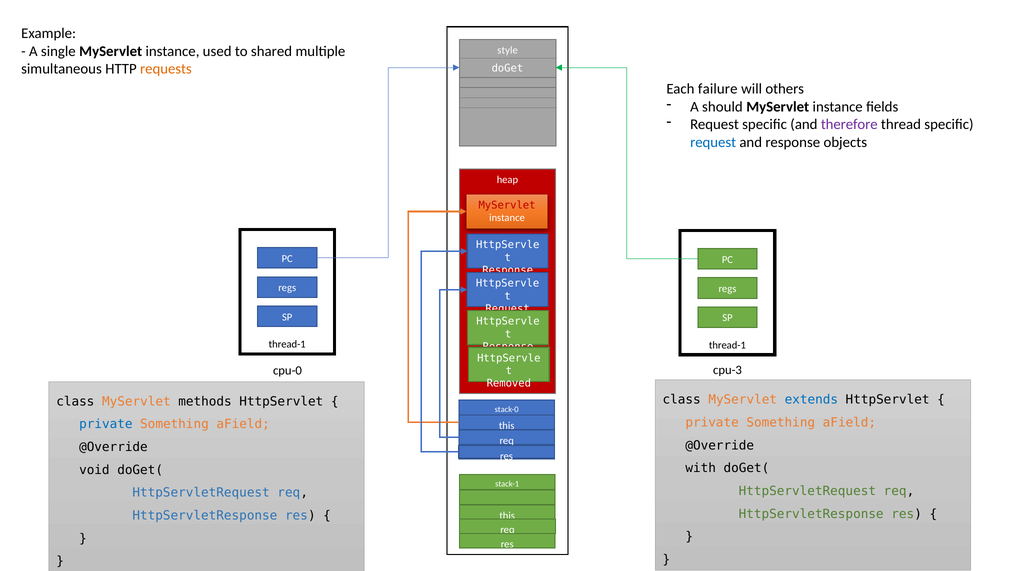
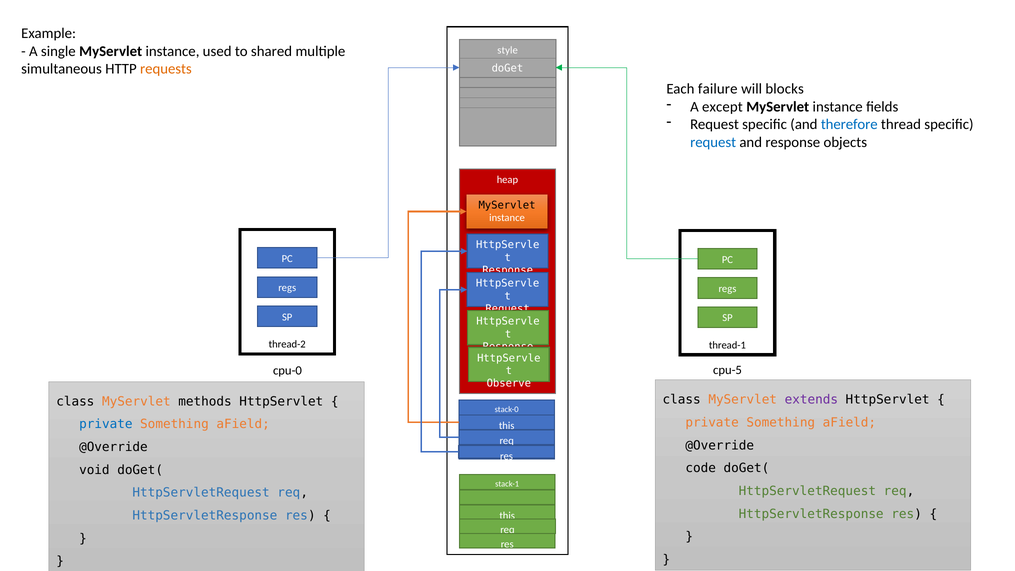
others: others -> blocks
should: should -> except
therefore colour: purple -> blue
MyServlet at (507, 205) colour: red -> black
thread-1 at (287, 344): thread-1 -> thread-2
cpu-3: cpu-3 -> cpu-5
Removed: Removed -> Observe
extends colour: blue -> purple
with: with -> code
